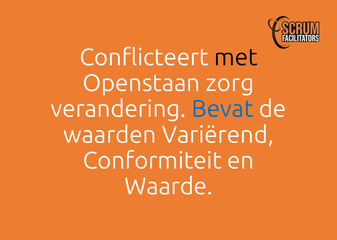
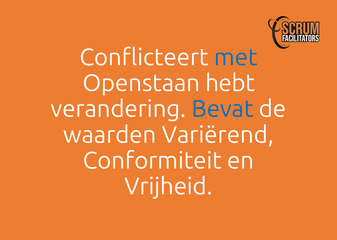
met colour: black -> blue
zorg: zorg -> hebt
Waarde: Waarde -> Vrijheid
